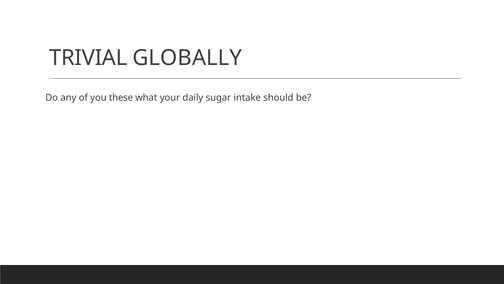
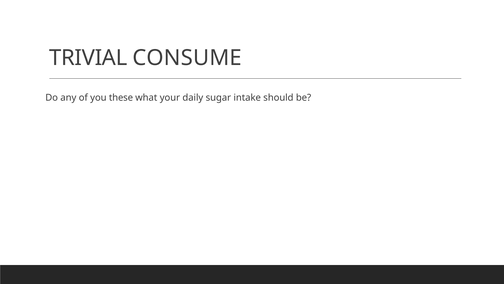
GLOBALLY: GLOBALLY -> CONSUME
